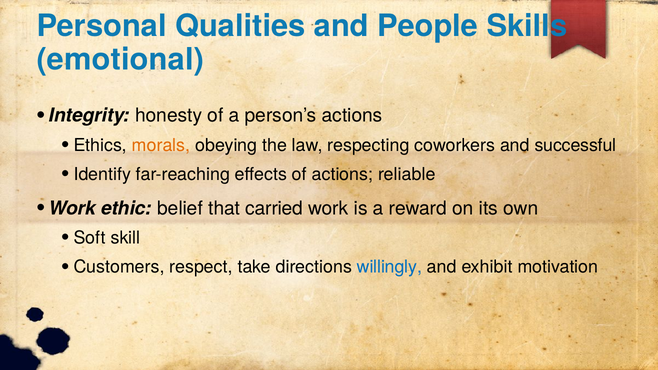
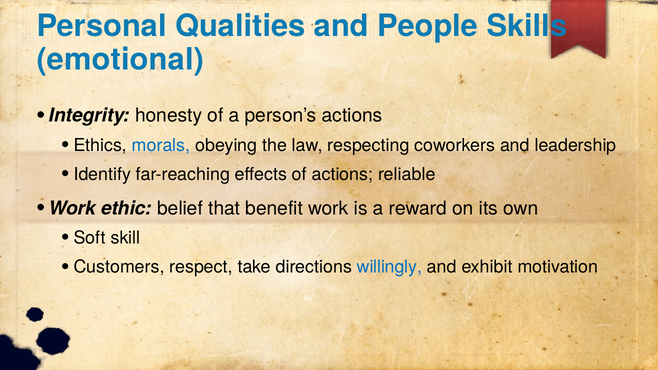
morals colour: orange -> blue
successful: successful -> leadership
carried: carried -> benefit
